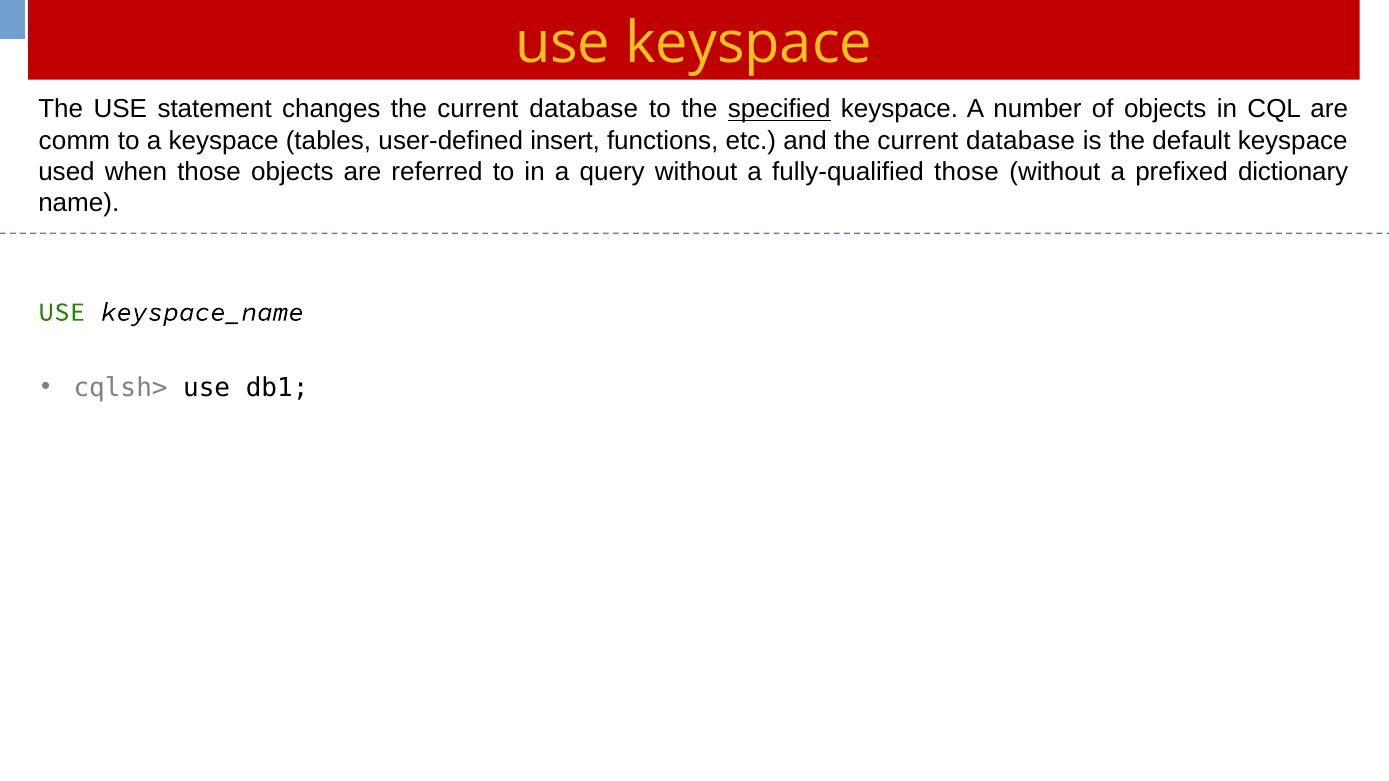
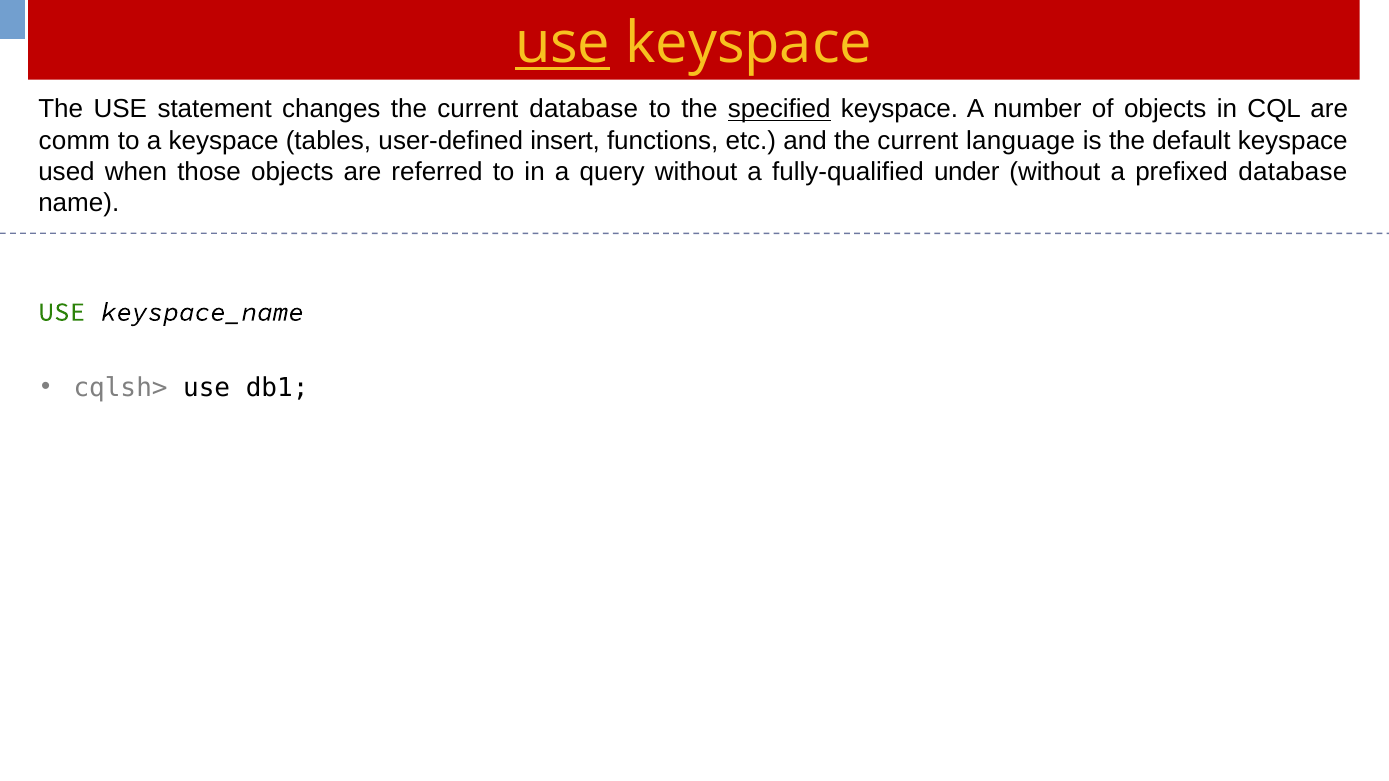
use at (563, 44) underline: none -> present
and the current database: database -> language
fully-qualified those: those -> under
prefixed dictionary: dictionary -> database
